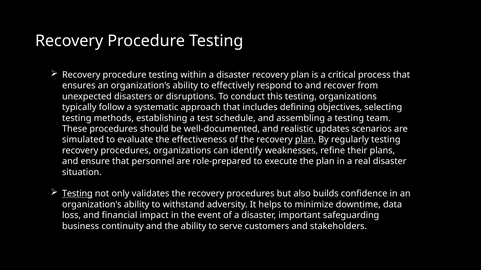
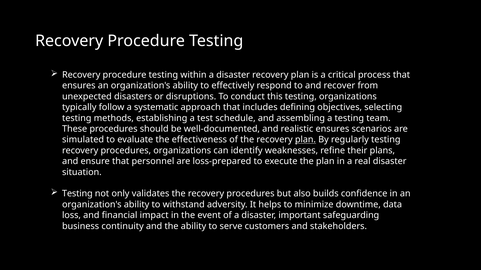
realistic updates: updates -> ensures
role-prepared: role-prepared -> loss-prepared
Testing at (77, 194) underline: present -> none
